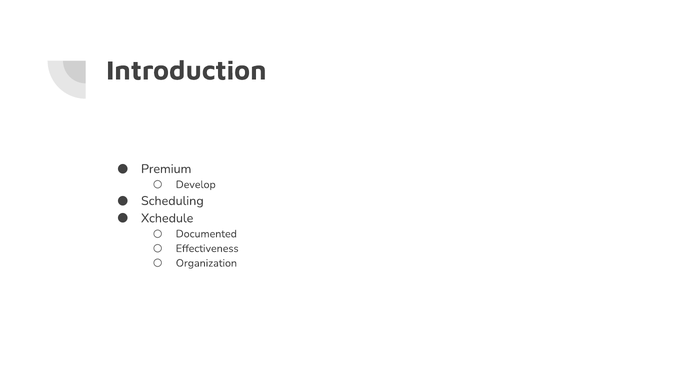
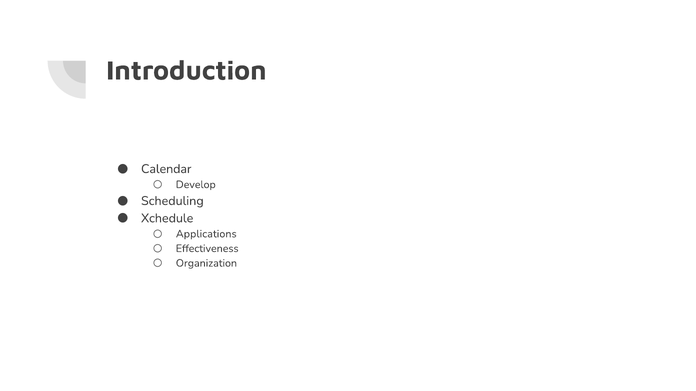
Premium: Premium -> Calendar
Documented: Documented -> Applications
